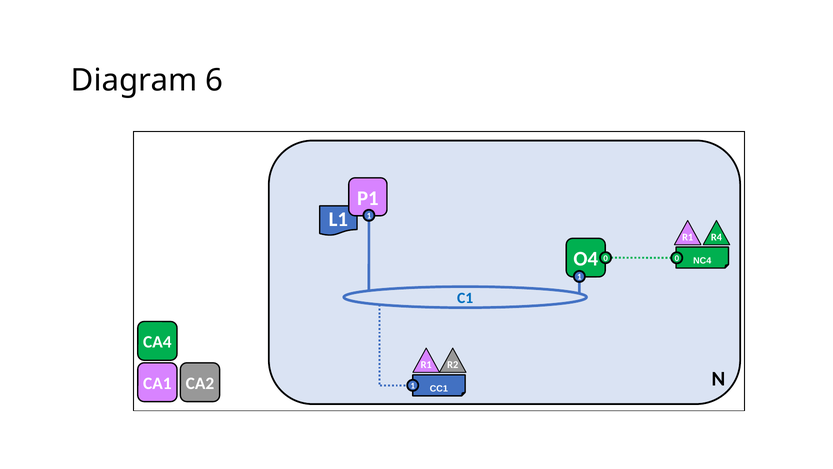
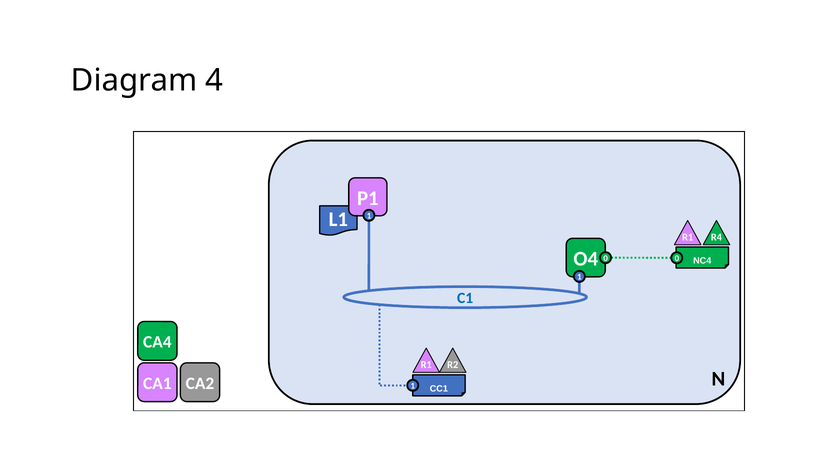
6: 6 -> 4
